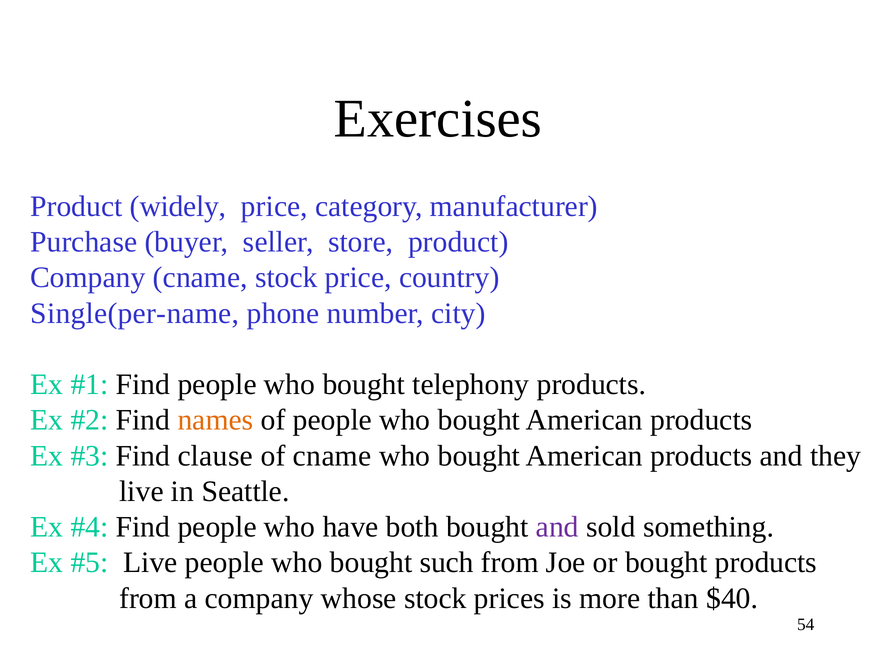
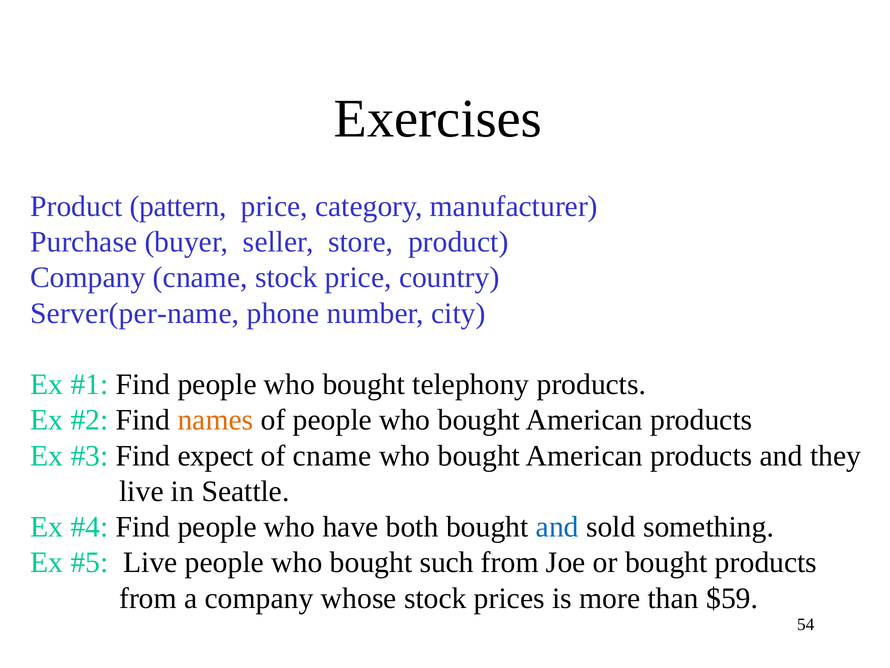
widely: widely -> pattern
Single(per-name: Single(per-name -> Server(per-name
clause: clause -> expect
and at (557, 527) colour: purple -> blue
$40: $40 -> $59
